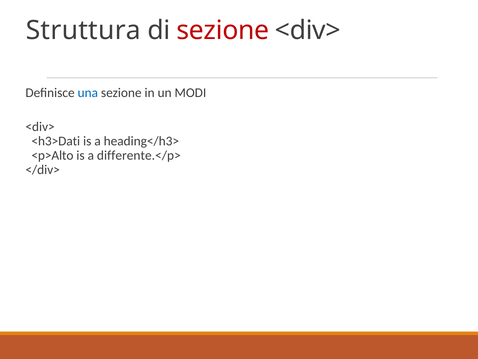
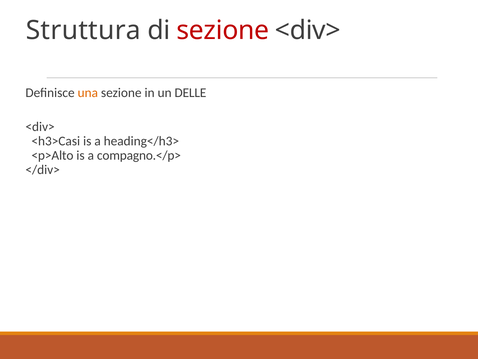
una colour: blue -> orange
MODI: MODI -> DELLE
<h3>Dati: <h3>Dati -> <h3>Casi
differente.</p>: differente.</p> -> compagno.</p>
